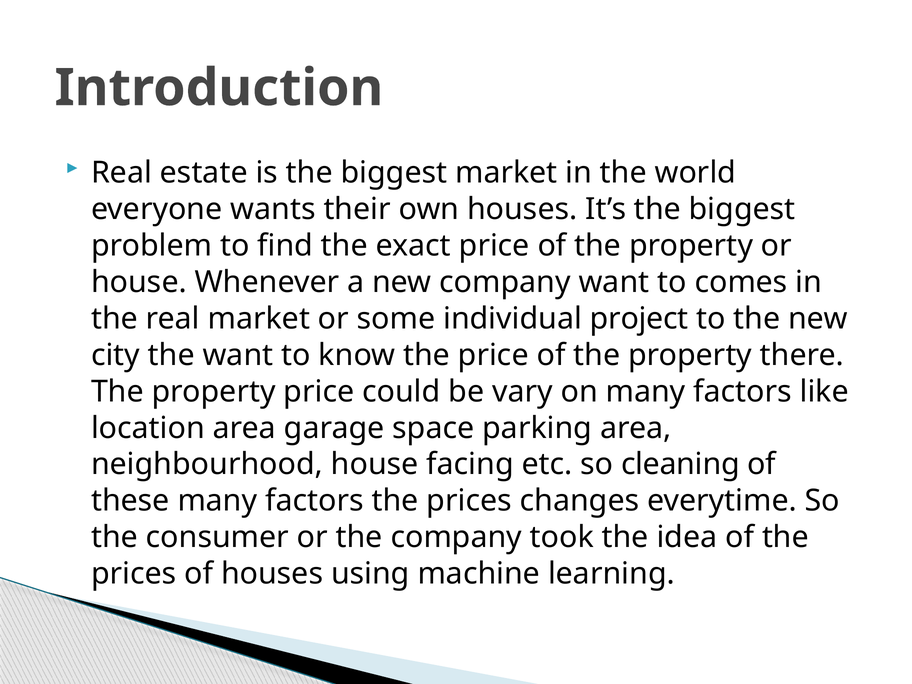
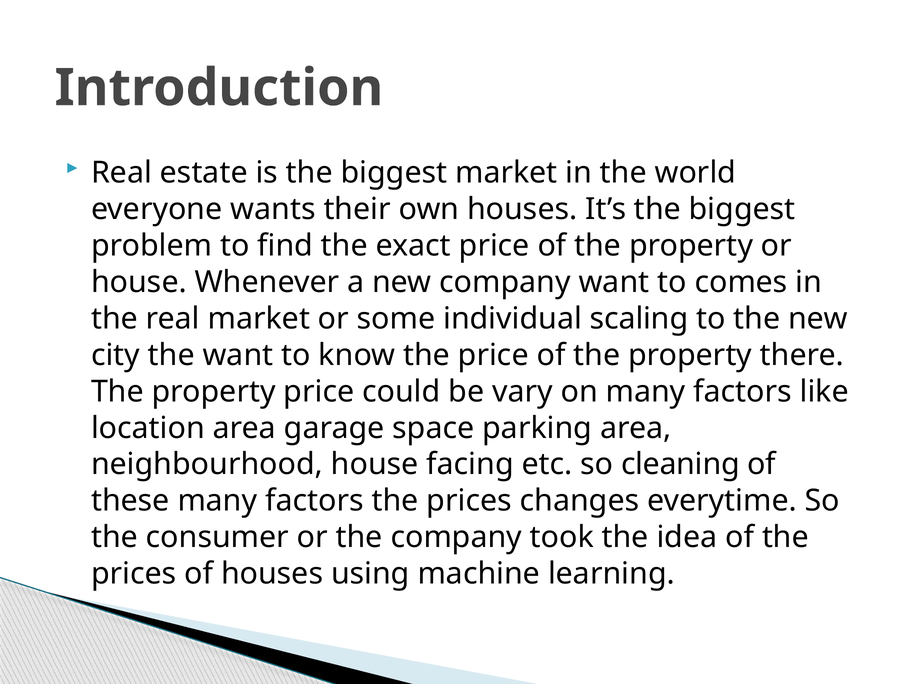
project: project -> scaling
